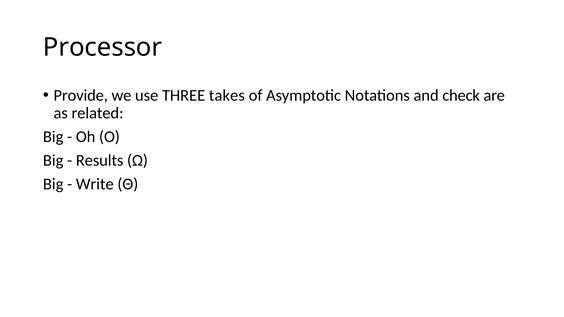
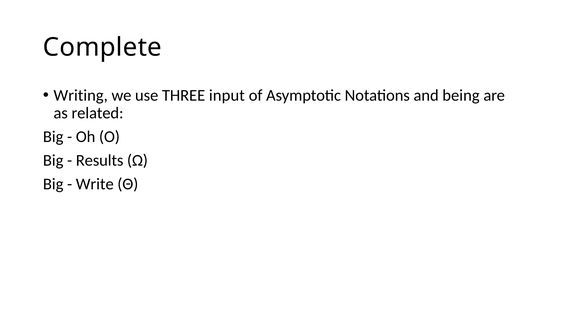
Processor: Processor -> Complete
Provide: Provide -> Writing
takes: takes -> input
check: check -> being
